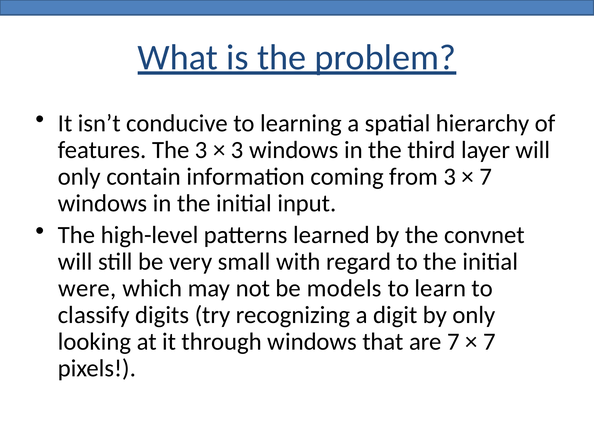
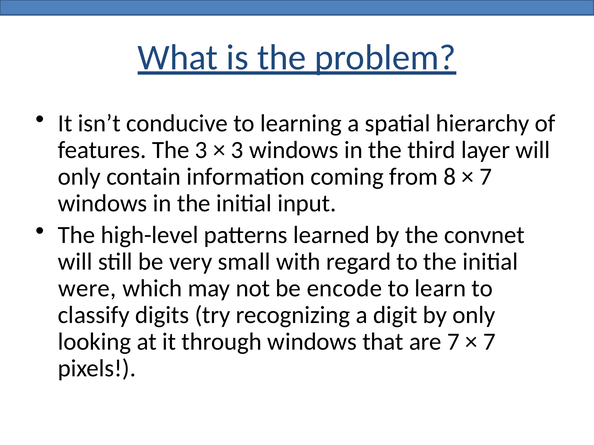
from 3: 3 -> 8
models: models -> encode
